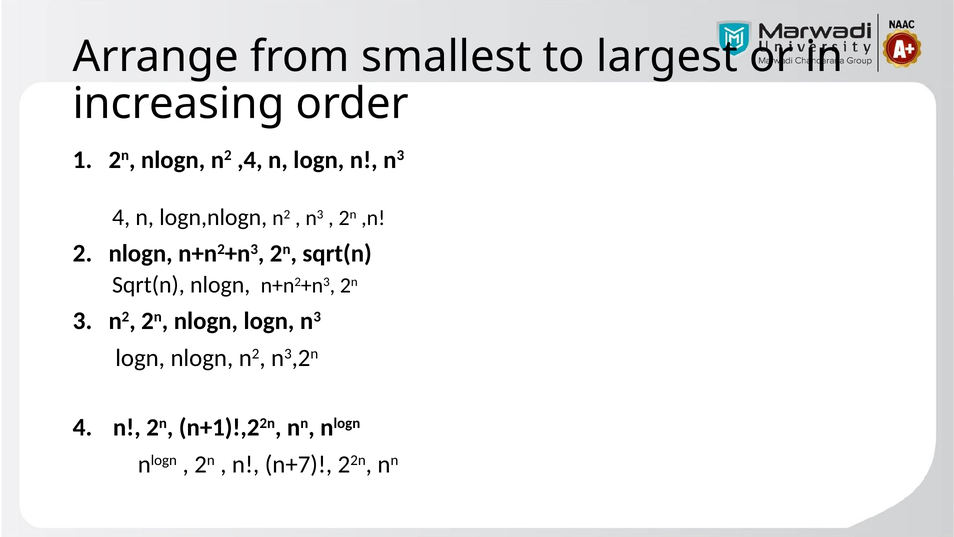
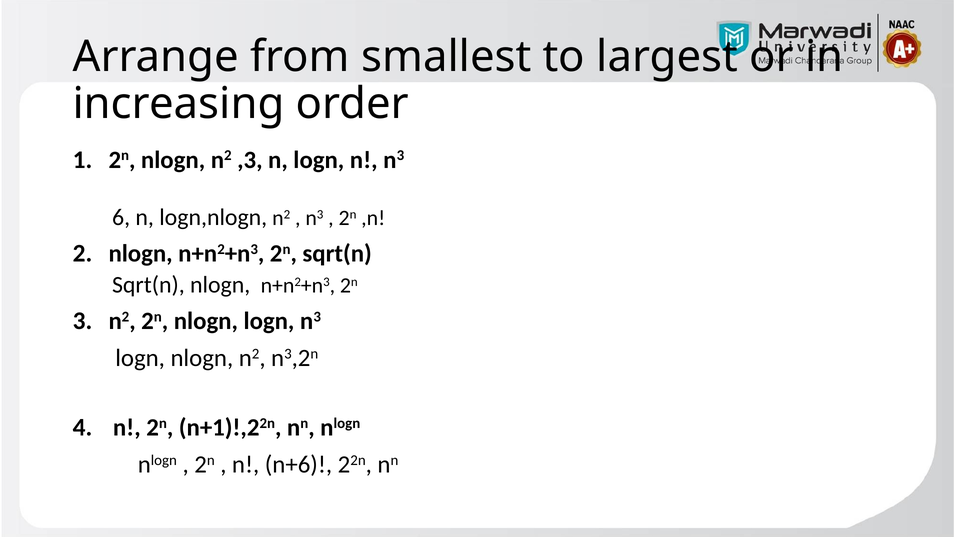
,4: ,4 -> ,3
4 at (121, 217): 4 -> 6
n+7: n+7 -> n+6
